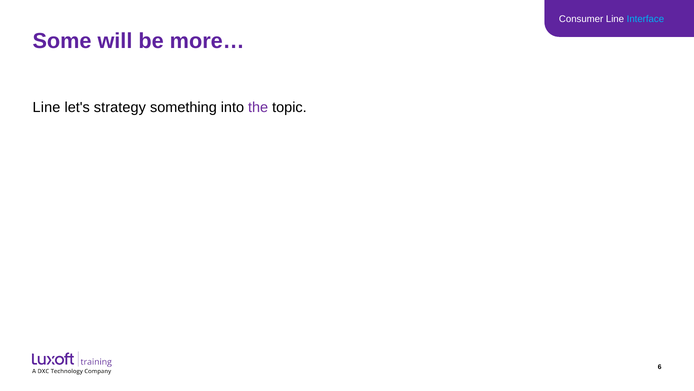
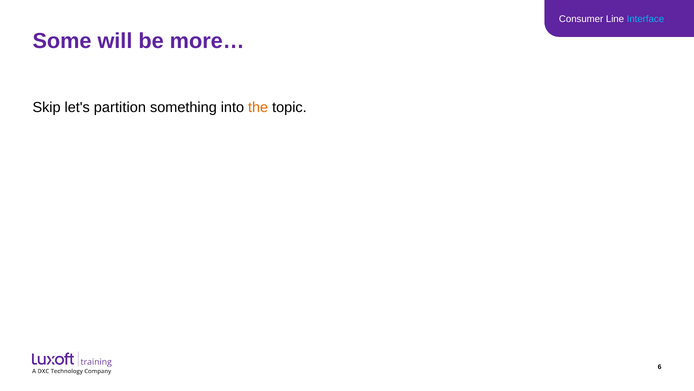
Line at (46, 107): Line -> Skip
strategy: strategy -> partition
the colour: purple -> orange
